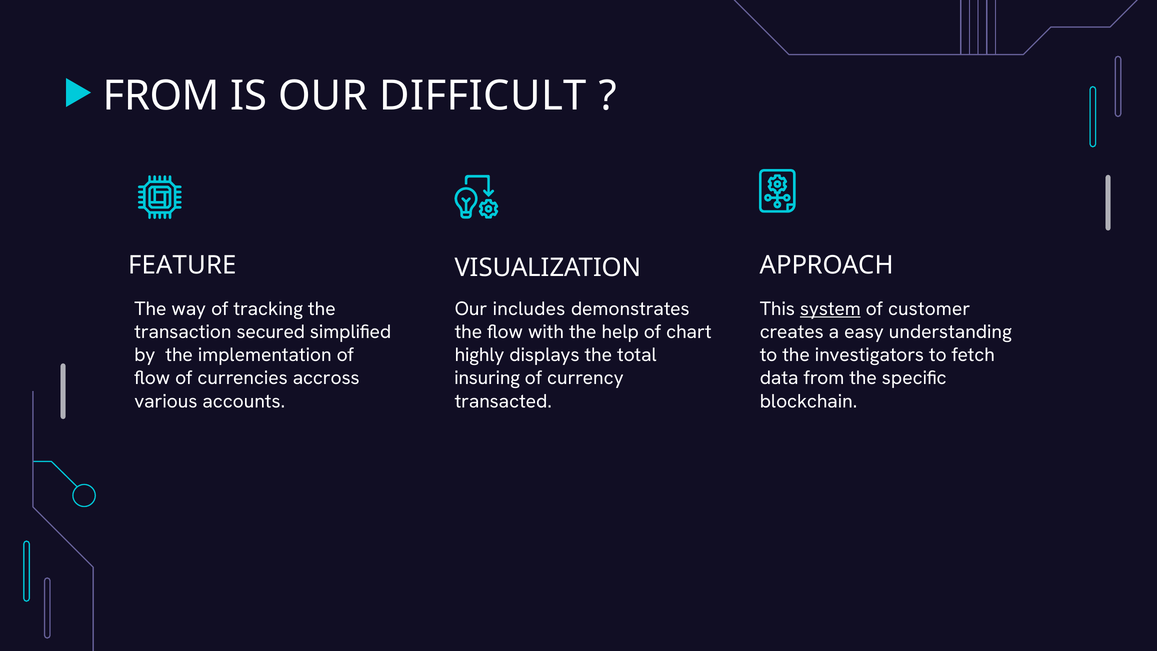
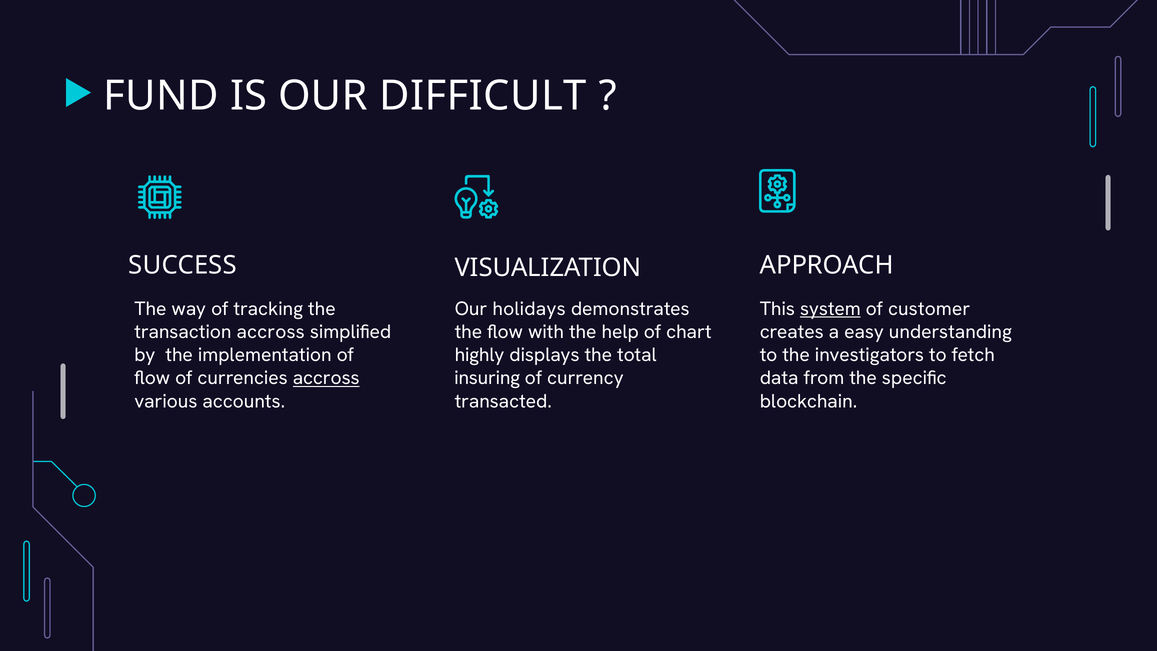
FROM at (161, 96): FROM -> FUND
FEATURE: FEATURE -> SUCCESS
includes: includes -> holidays
transaction secured: secured -> accross
accross at (326, 378) underline: none -> present
